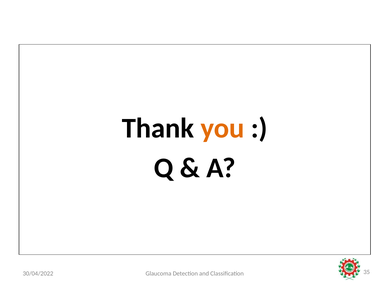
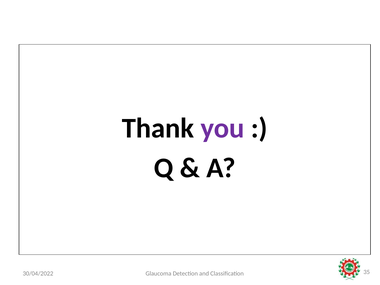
you colour: orange -> purple
